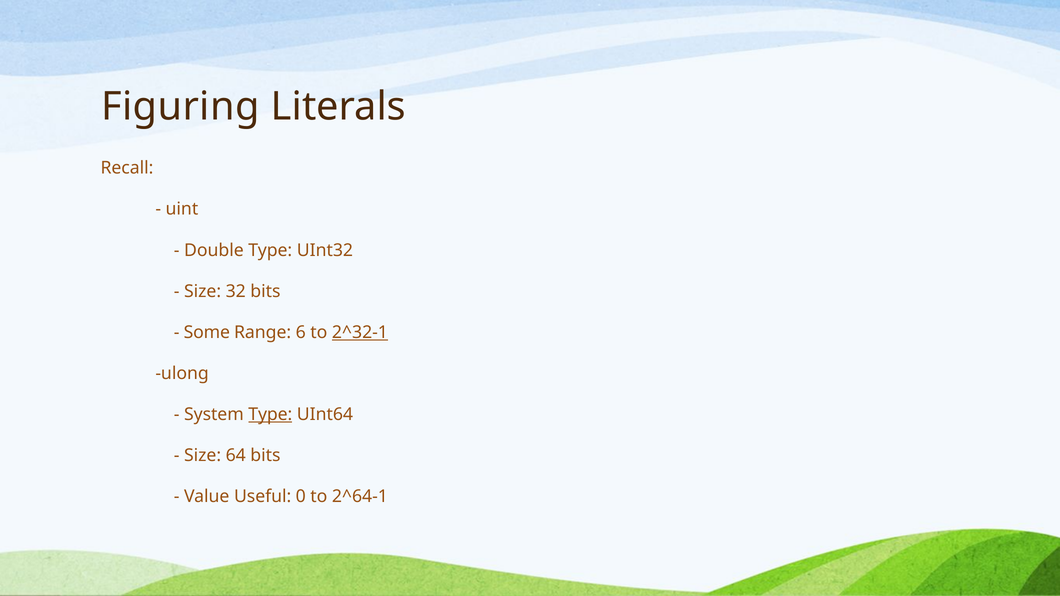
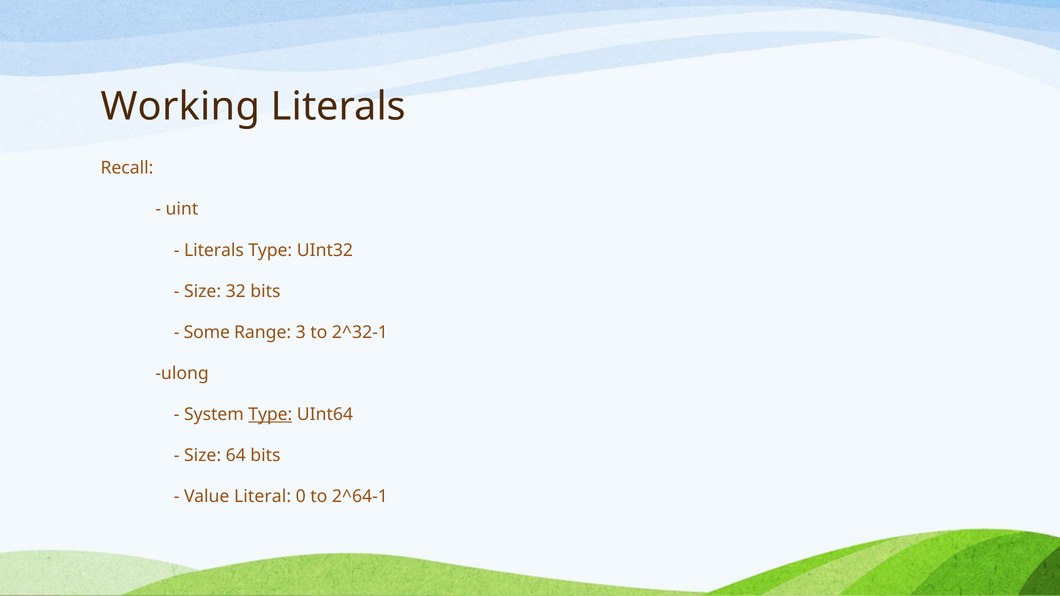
Figuring: Figuring -> Working
Double at (214, 250): Double -> Literals
6: 6 -> 3
2^32-1 underline: present -> none
Useful: Useful -> Literal
